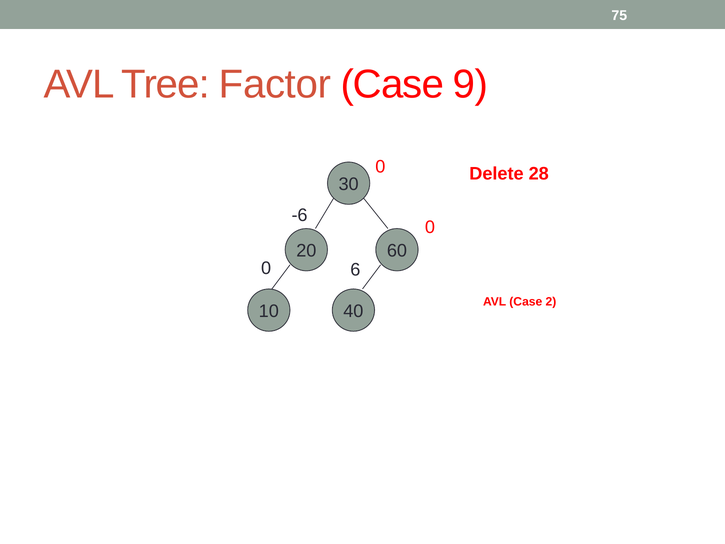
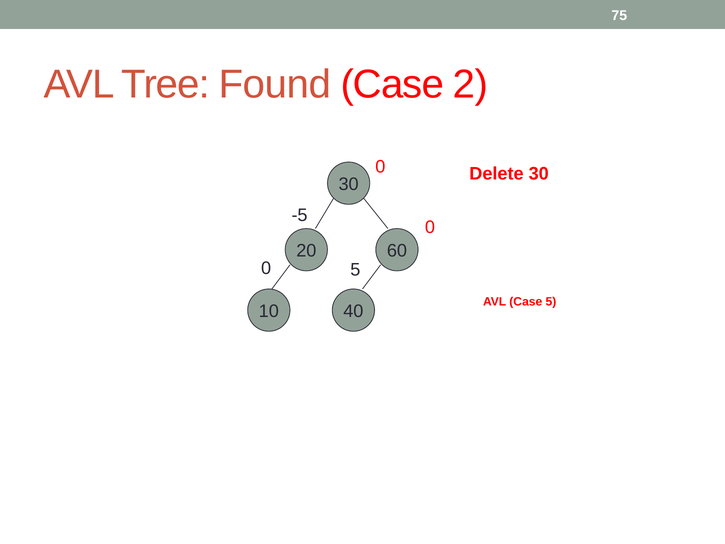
Factor: Factor -> Found
9: 9 -> 2
Delete 28: 28 -> 30
-6: -6 -> -5
0 6: 6 -> 5
Case 2: 2 -> 5
